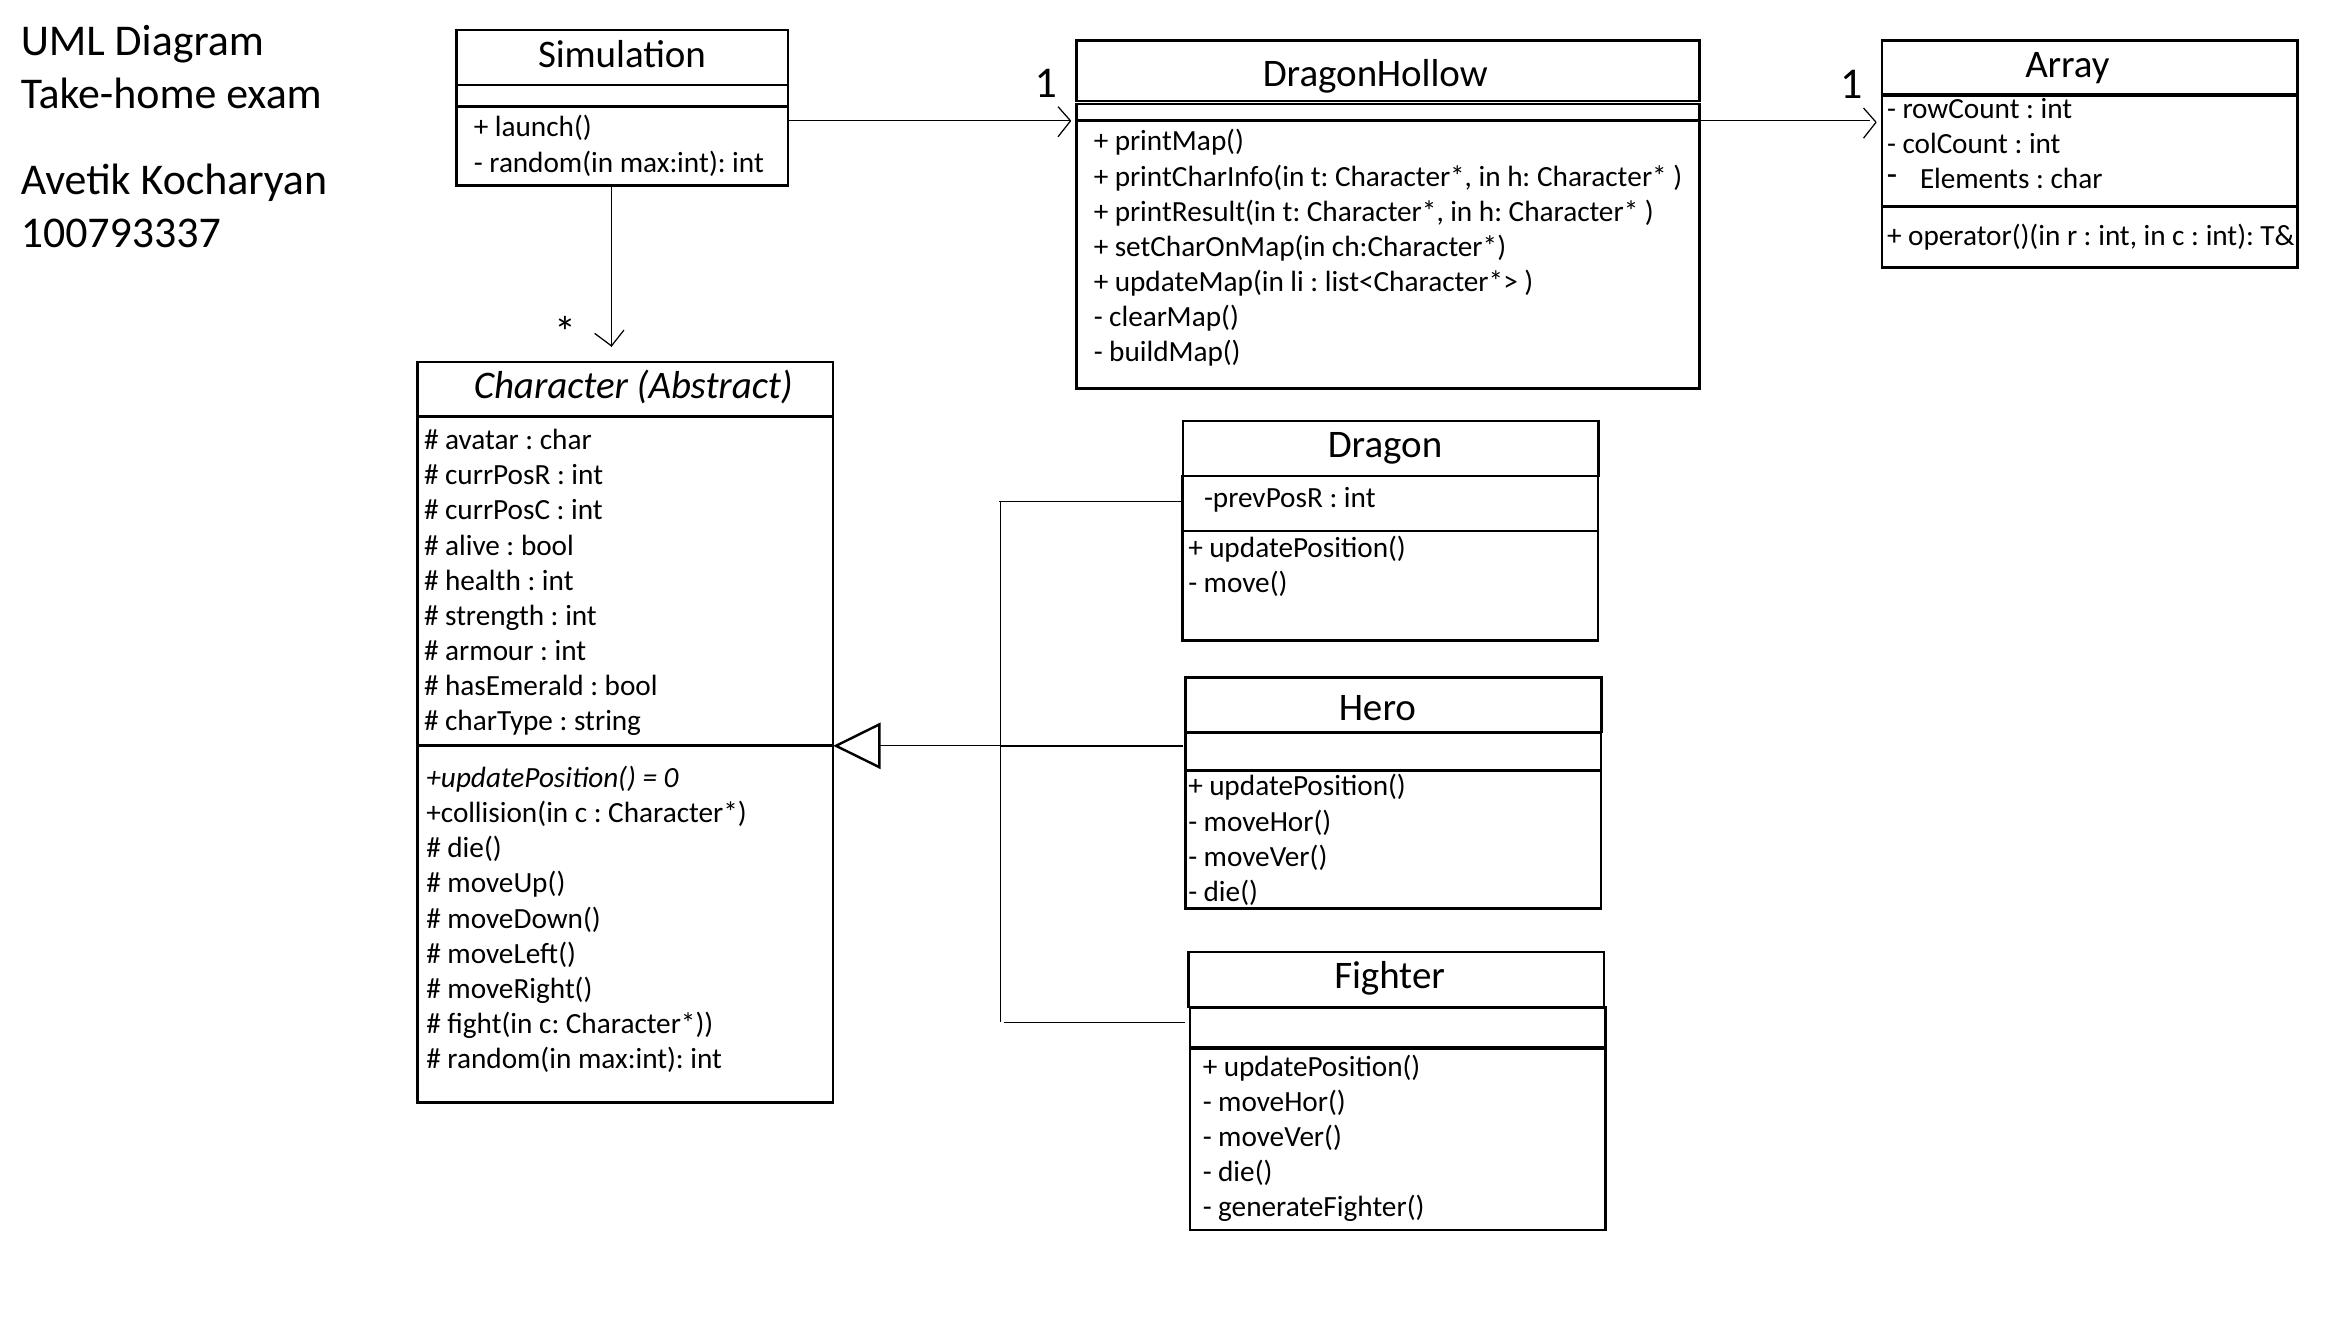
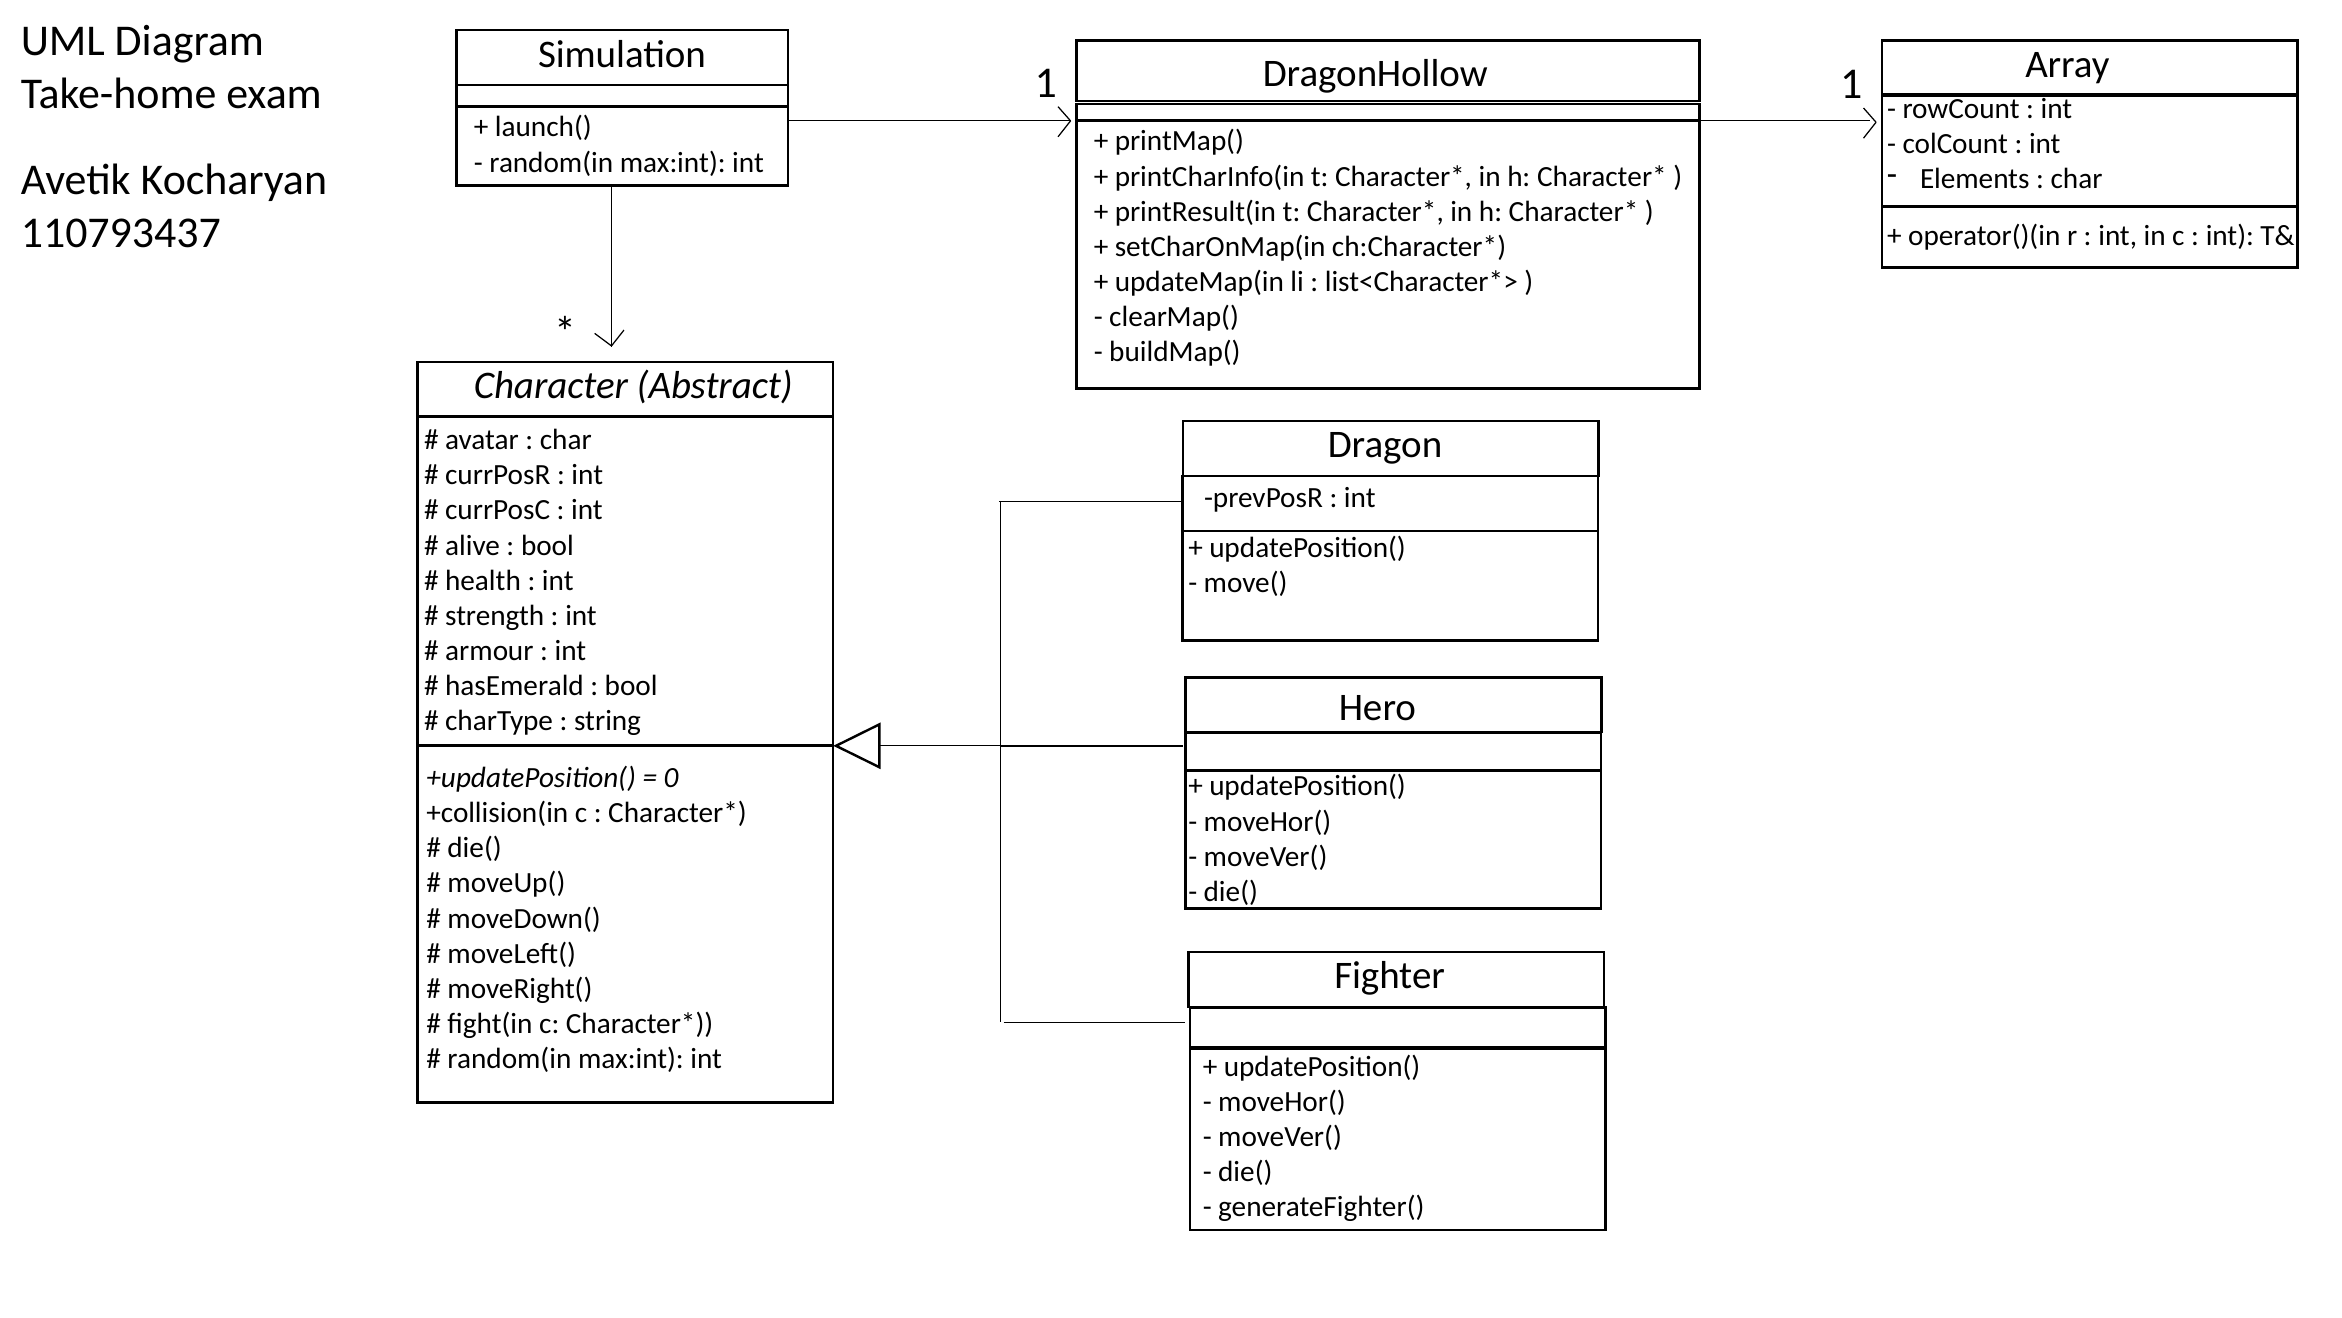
100793337: 100793337 -> 110793437
